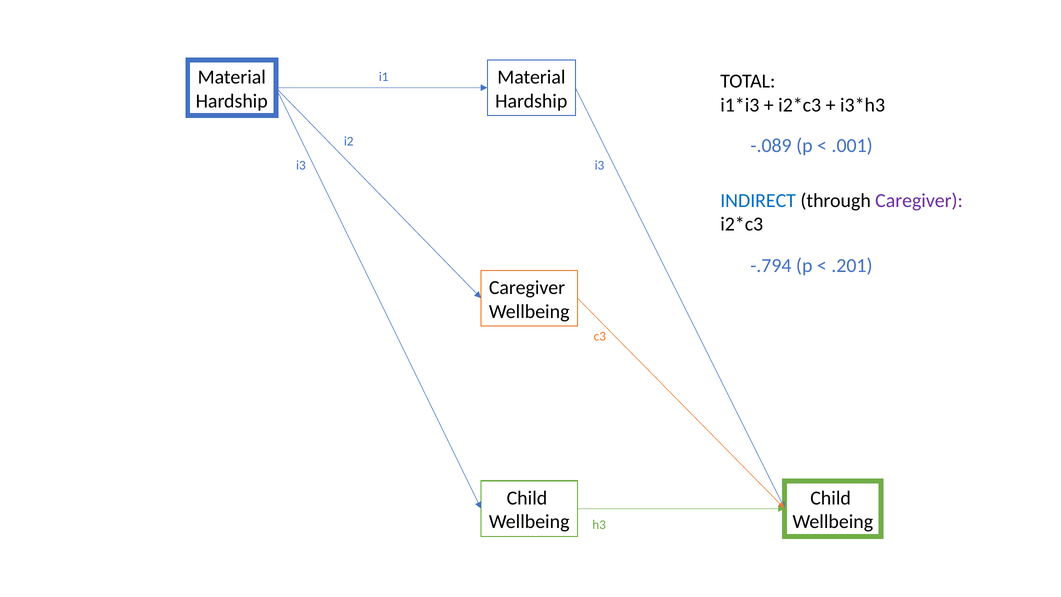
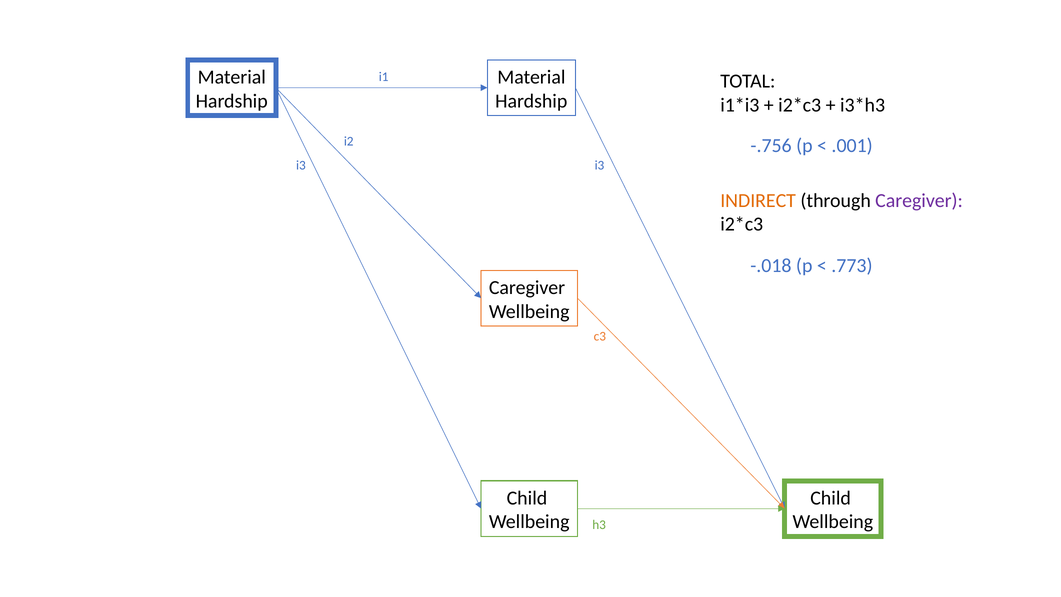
-.089: -.089 -> -.756
INDIRECT colour: blue -> orange
-.794: -.794 -> -.018
.201: .201 -> .773
